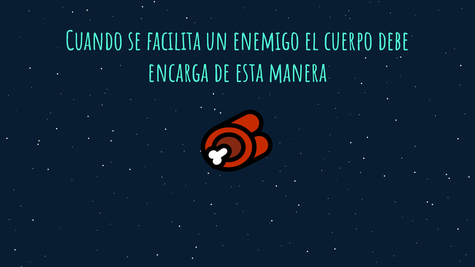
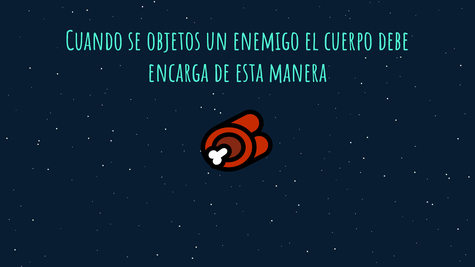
facilita: facilita -> objetos
